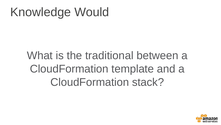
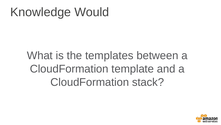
traditional: traditional -> templates
